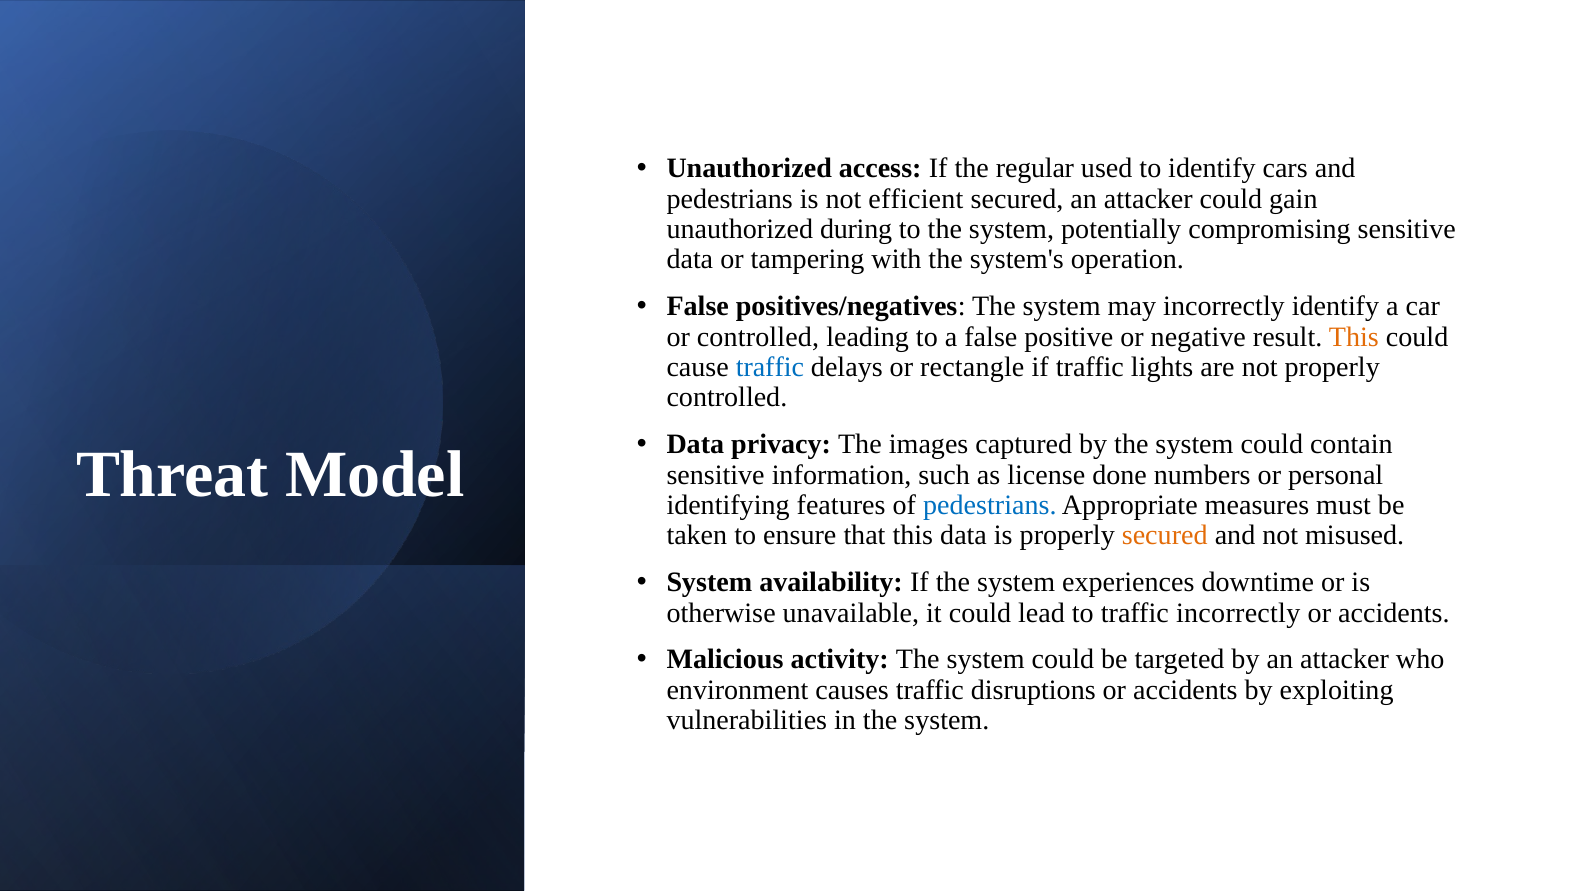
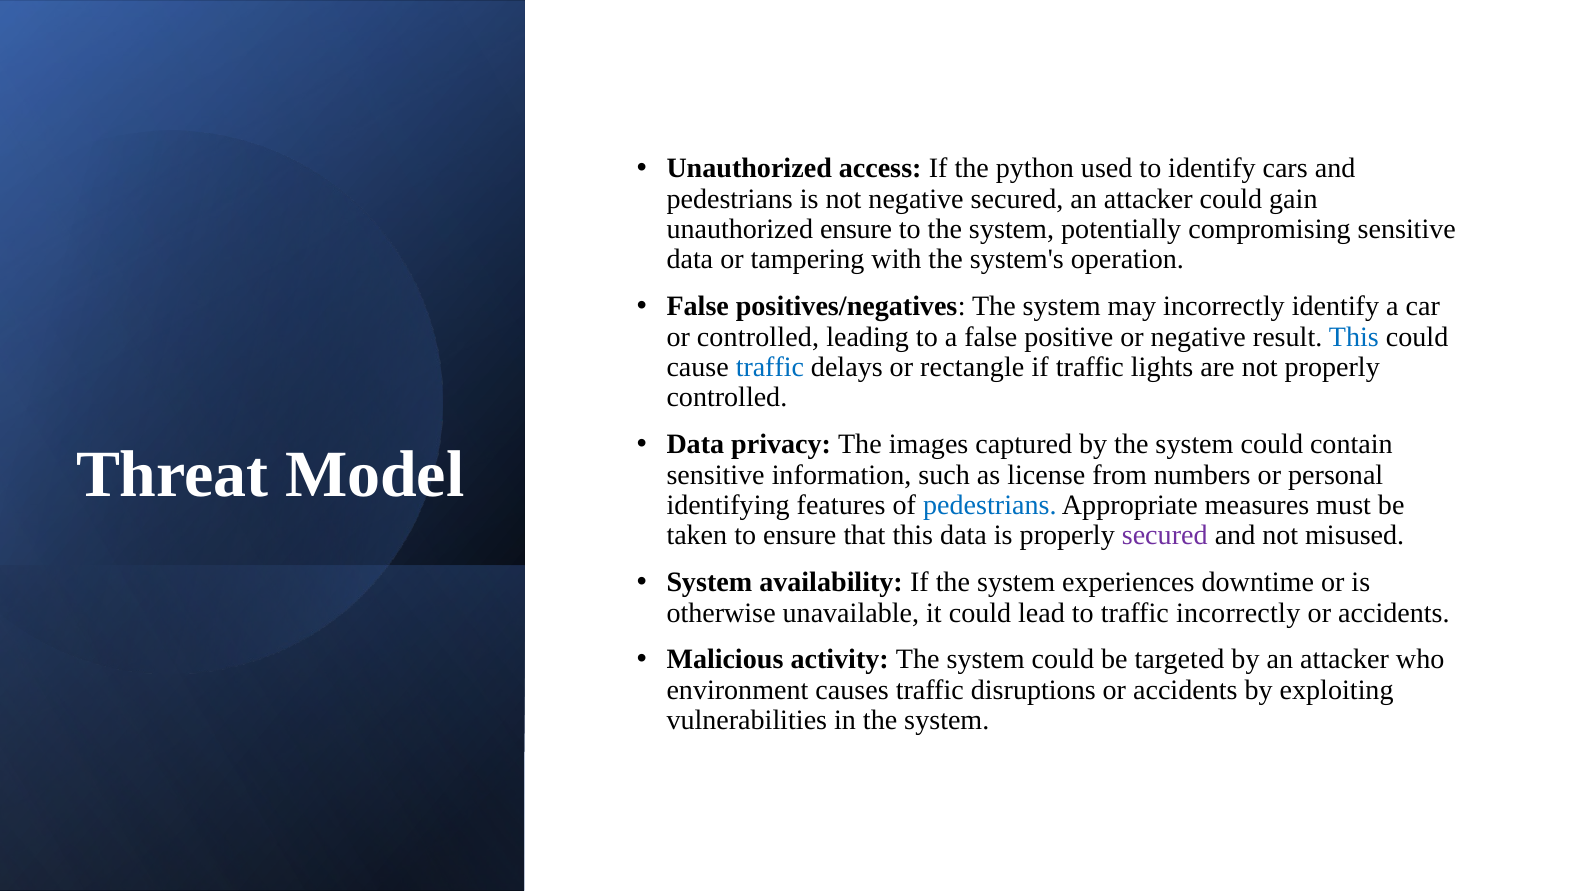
regular: regular -> python
not efficient: efficient -> negative
unauthorized during: during -> ensure
This at (1354, 337) colour: orange -> blue
done: done -> from
secured at (1165, 536) colour: orange -> purple
